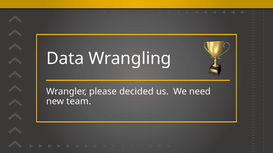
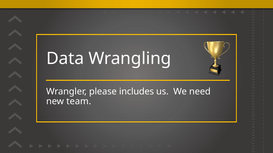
decided: decided -> includes
